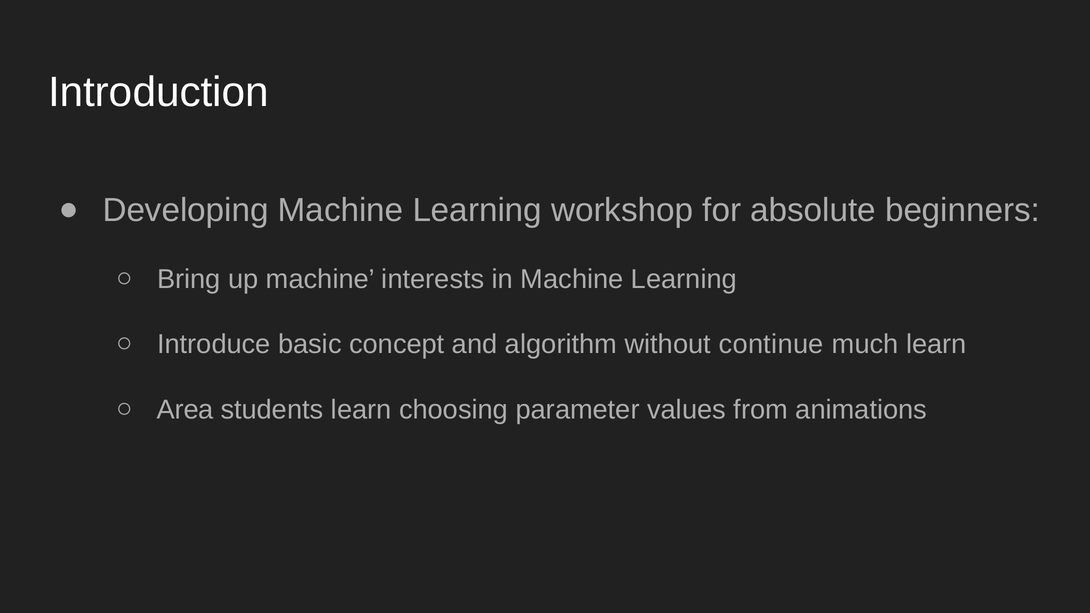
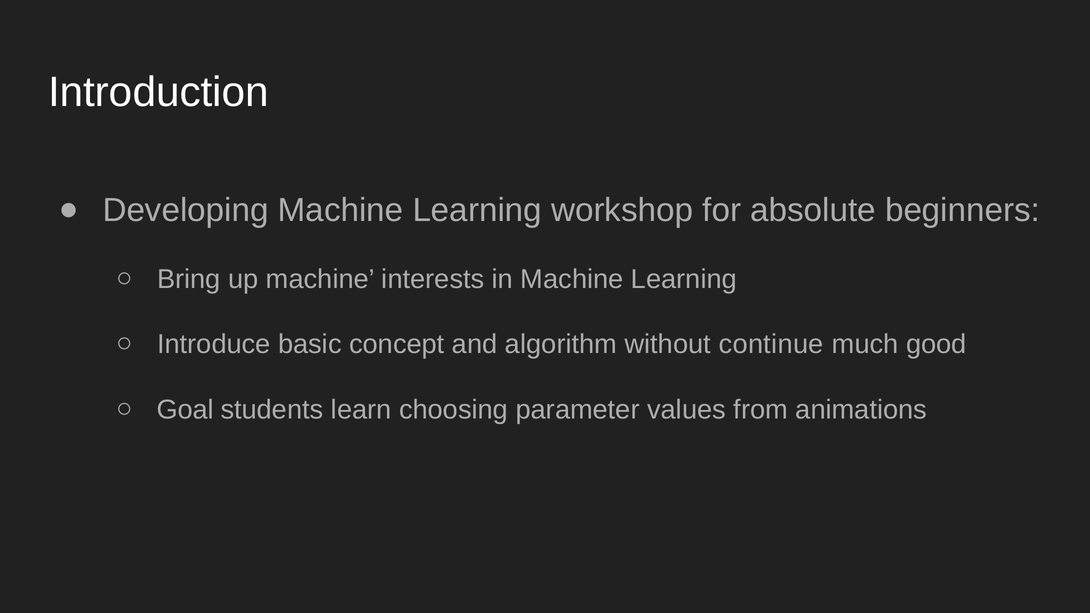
much learn: learn -> good
Area: Area -> Goal
